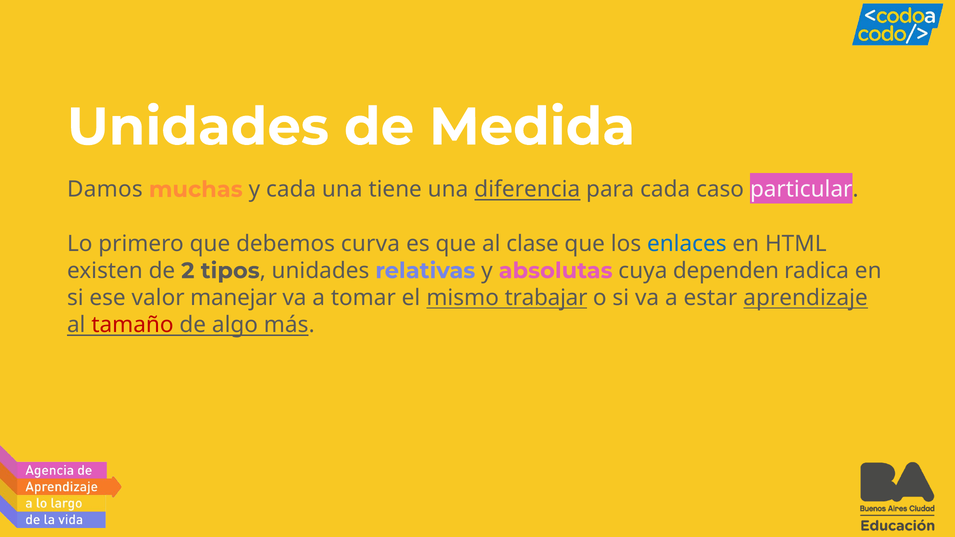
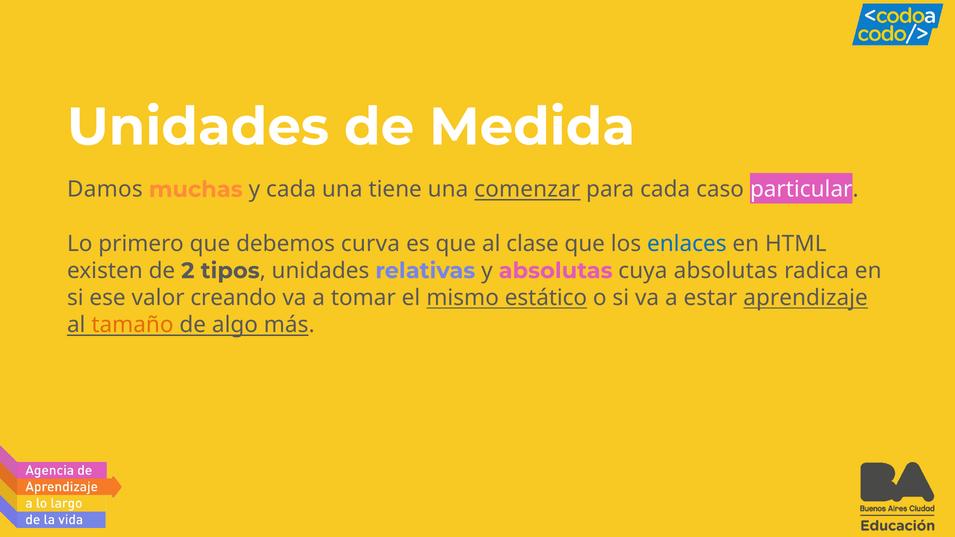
diferencia: diferencia -> comenzar
cuya dependen: dependen -> absolutas
manejar: manejar -> creando
trabajar: trabajar -> estático
tamaño colour: red -> orange
